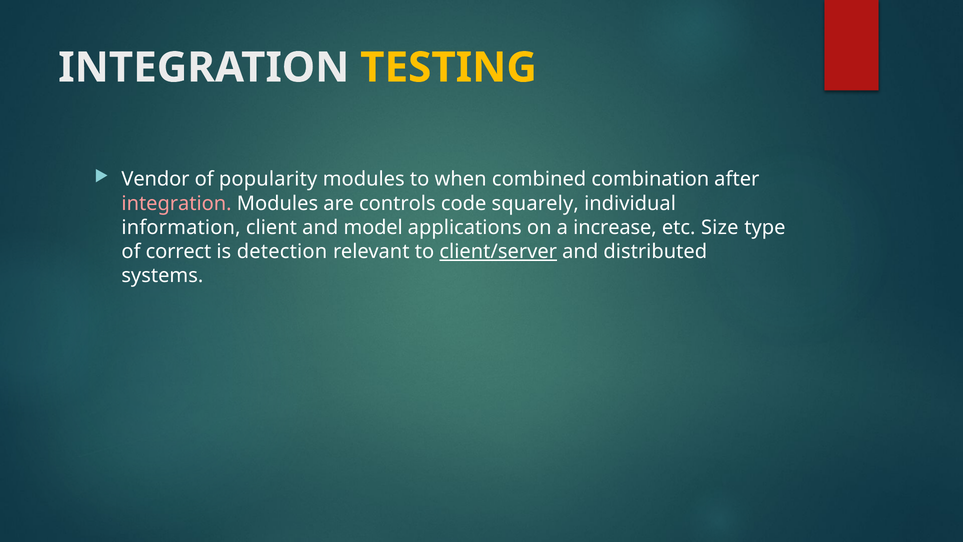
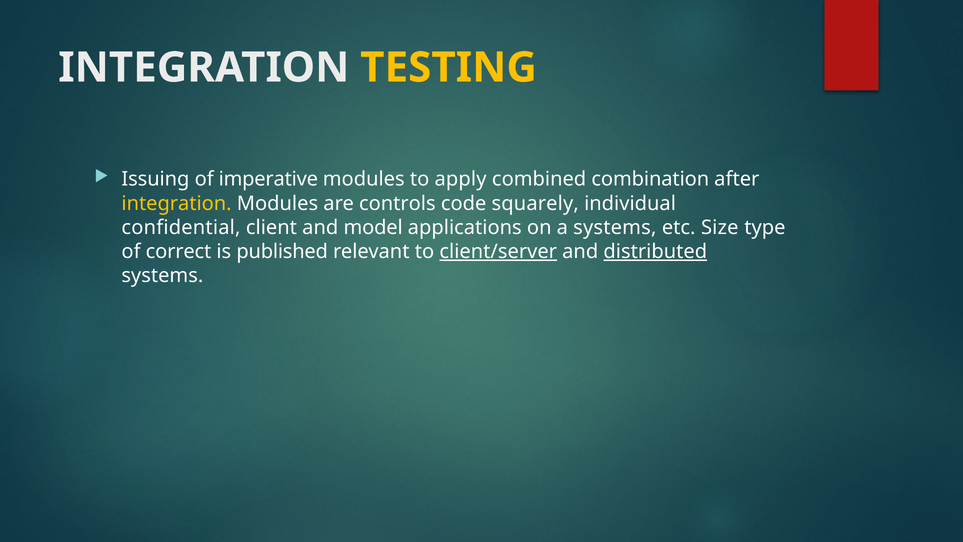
Vendor: Vendor -> Issuing
popularity: popularity -> imperative
when: when -> apply
integration at (177, 203) colour: pink -> yellow
information: information -> confidential
a increase: increase -> systems
detection: detection -> published
distributed underline: none -> present
